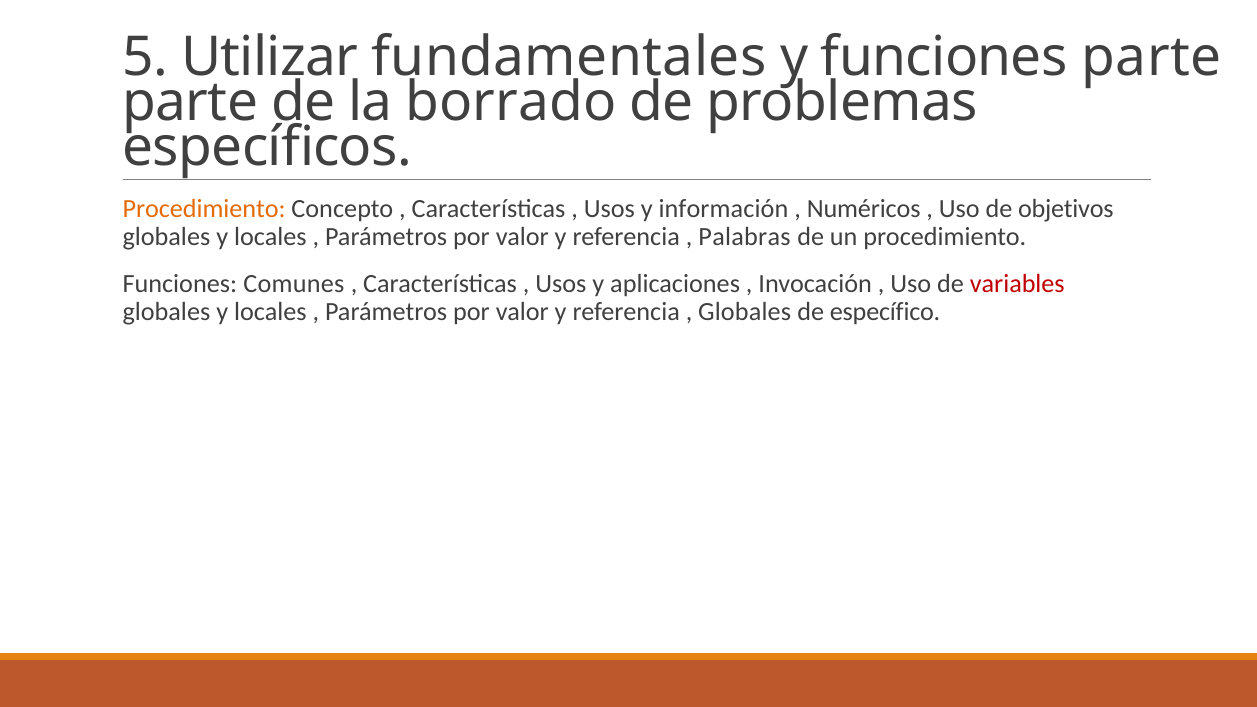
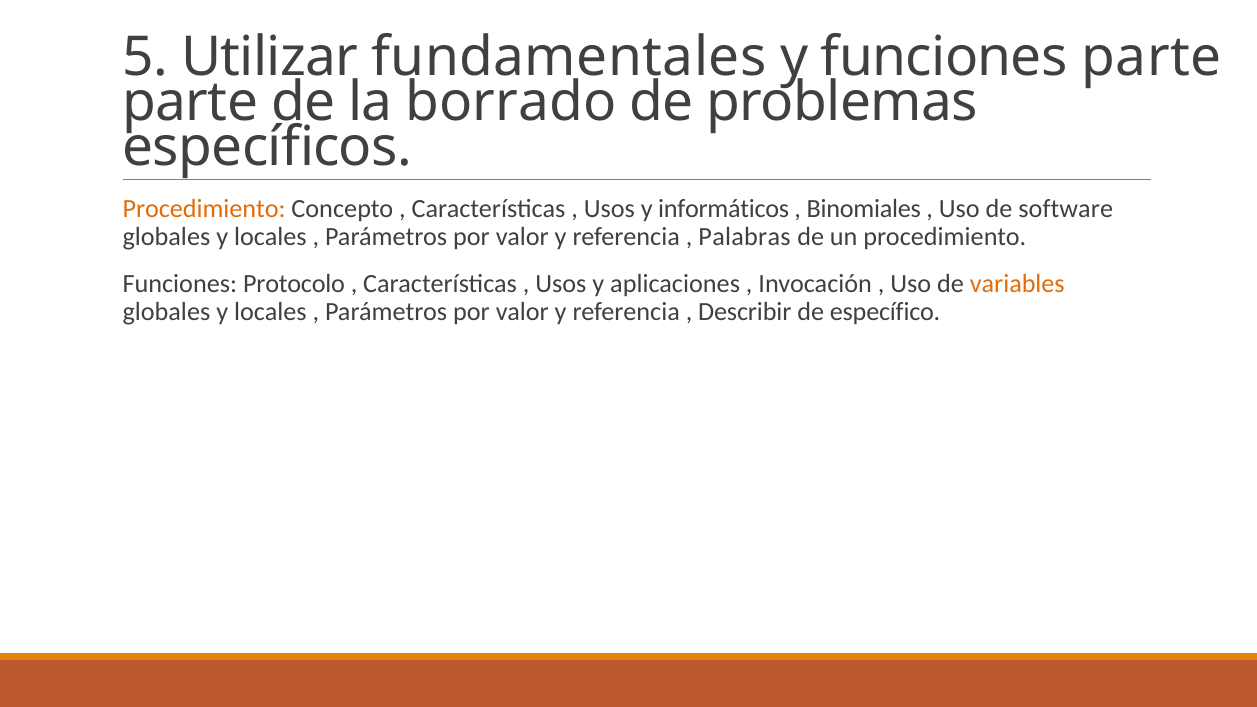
información: información -> informáticos
Numéricos: Numéricos -> Binomiales
objetivos: objetivos -> software
Comunes: Comunes -> Protocolo
variables colour: red -> orange
Globales at (745, 312): Globales -> Describir
